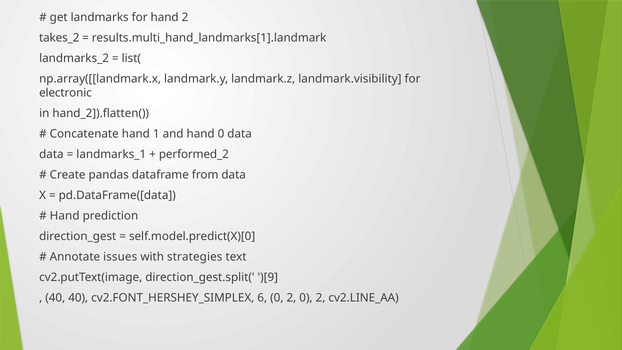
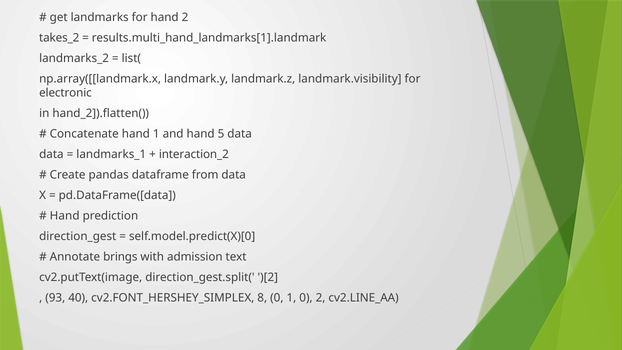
hand 0: 0 -> 5
performed_2: performed_2 -> interaction_2
issues: issues -> brings
strategies: strategies -> admission
)[9: )[9 -> )[2
40 at (55, 298): 40 -> 93
6: 6 -> 8
2 at (291, 298): 2 -> 1
